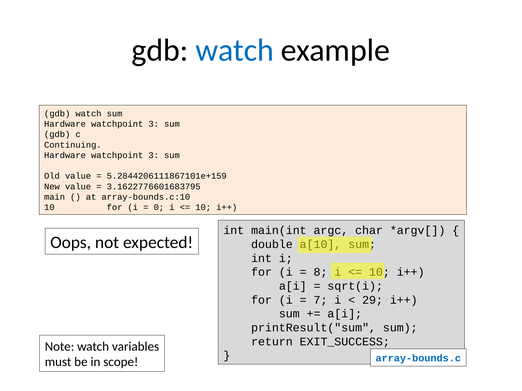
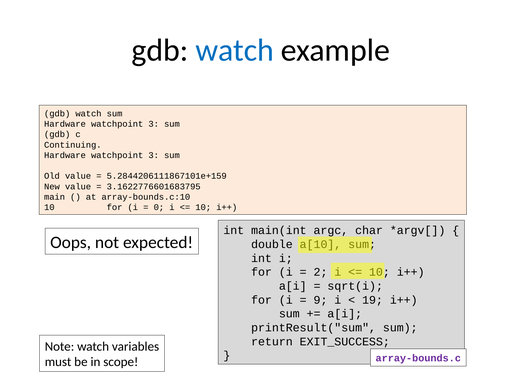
8: 8 -> 2
7: 7 -> 9
29: 29 -> 19
array-bounds.c colour: blue -> purple
